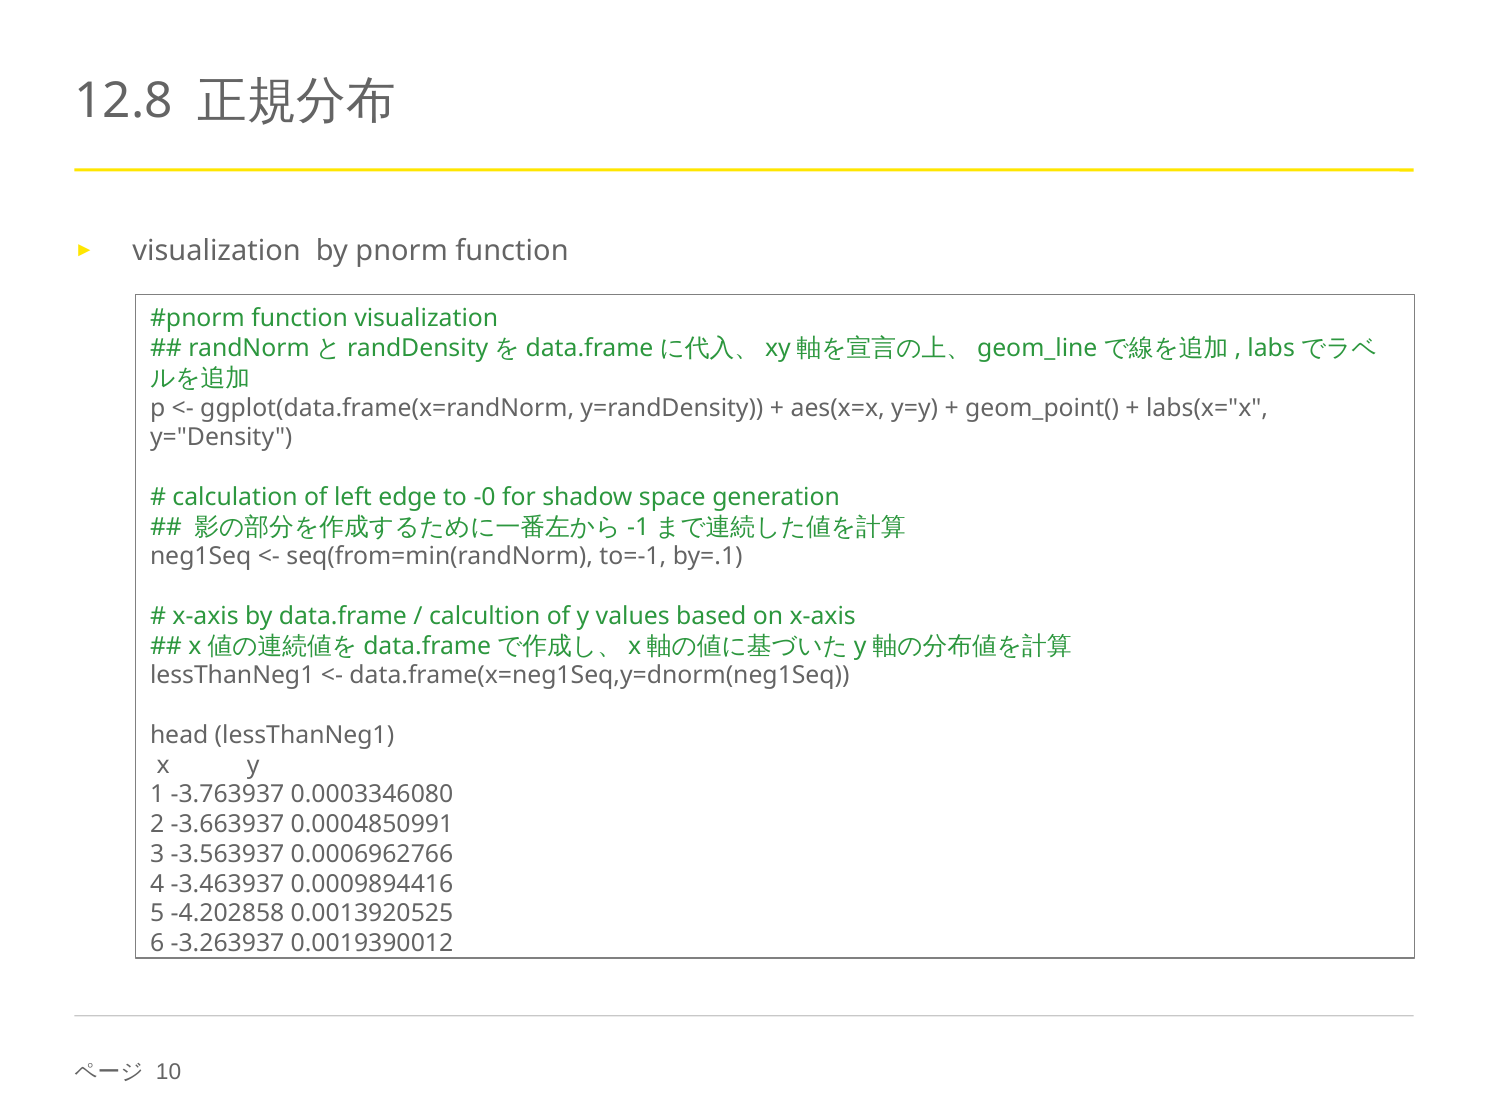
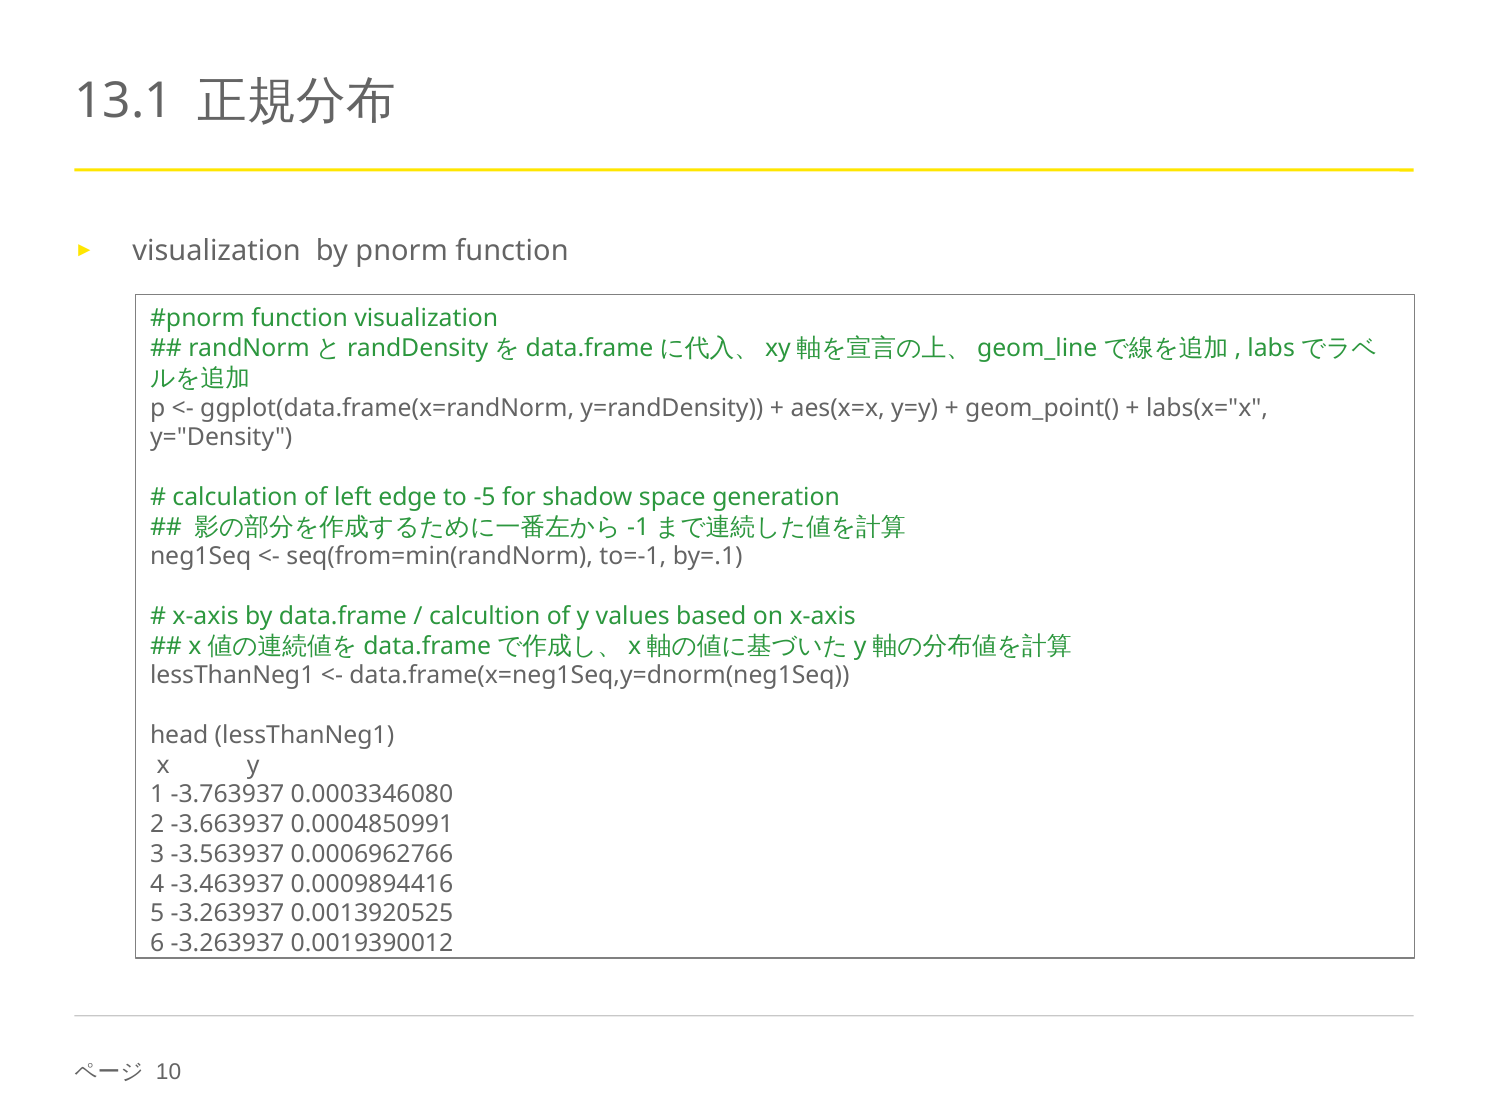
12.8: 12.8 -> 13.1
-0: -0 -> -5
5 -4.202858: -4.202858 -> -3.263937
